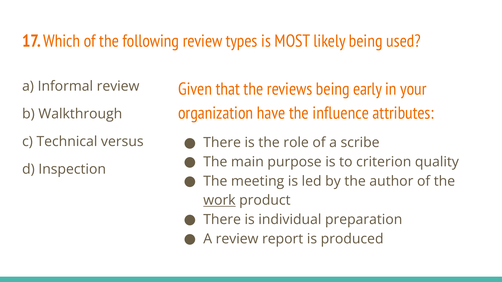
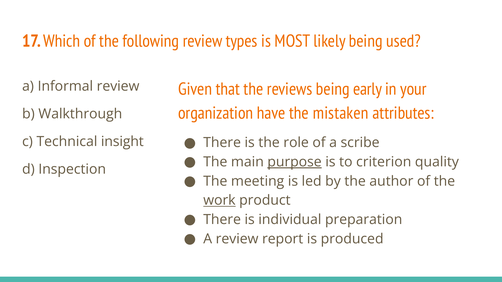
influence: influence -> mistaken
versus: versus -> insight
purpose underline: none -> present
